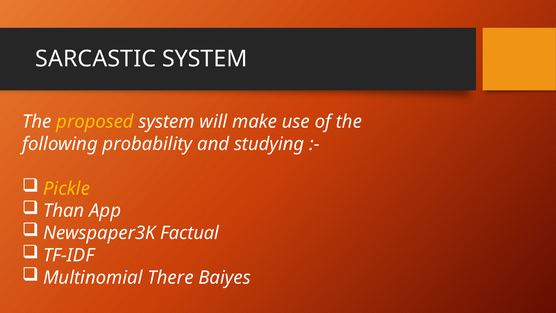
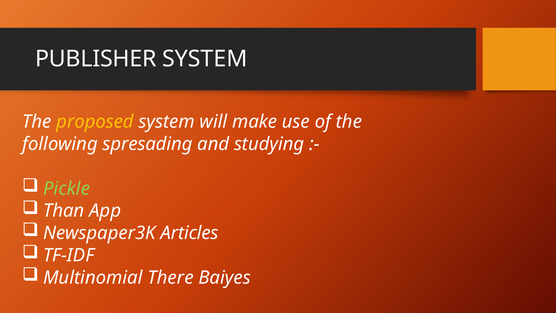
SARCASTIC: SARCASTIC -> PUBLISHER
probability: probability -> spresading
Pickle colour: yellow -> light green
Factual: Factual -> Articles
